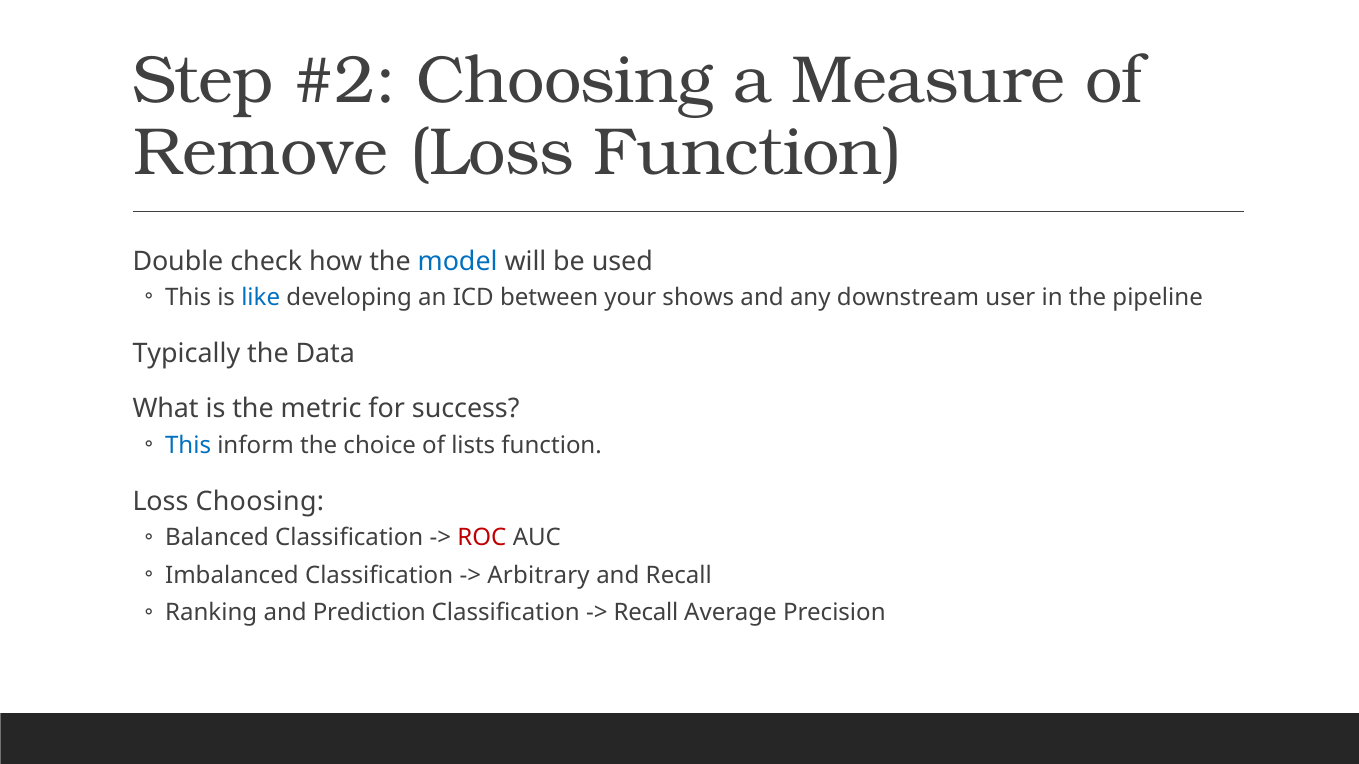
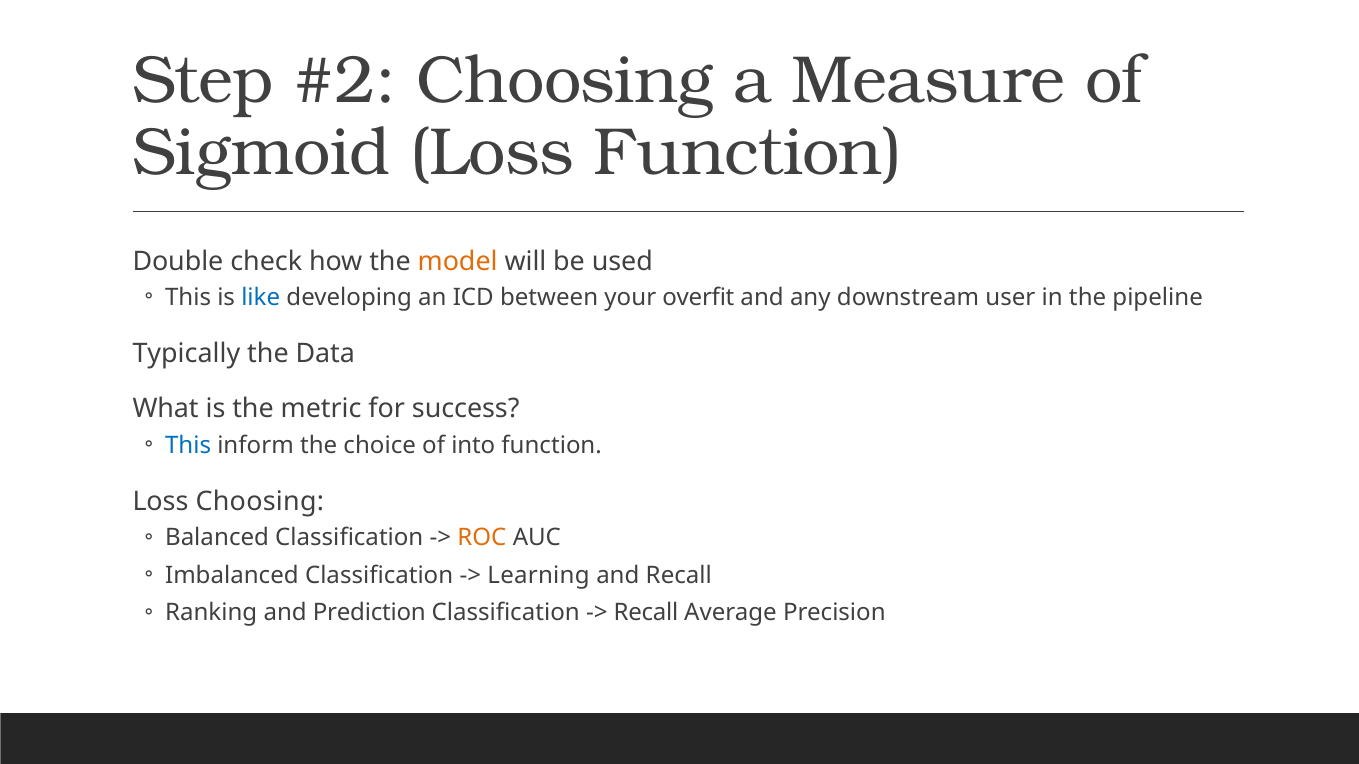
Remove: Remove -> Sigmoid
model colour: blue -> orange
shows: shows -> overfit
lists: lists -> into
ROC colour: red -> orange
Arbitrary: Arbitrary -> Learning
